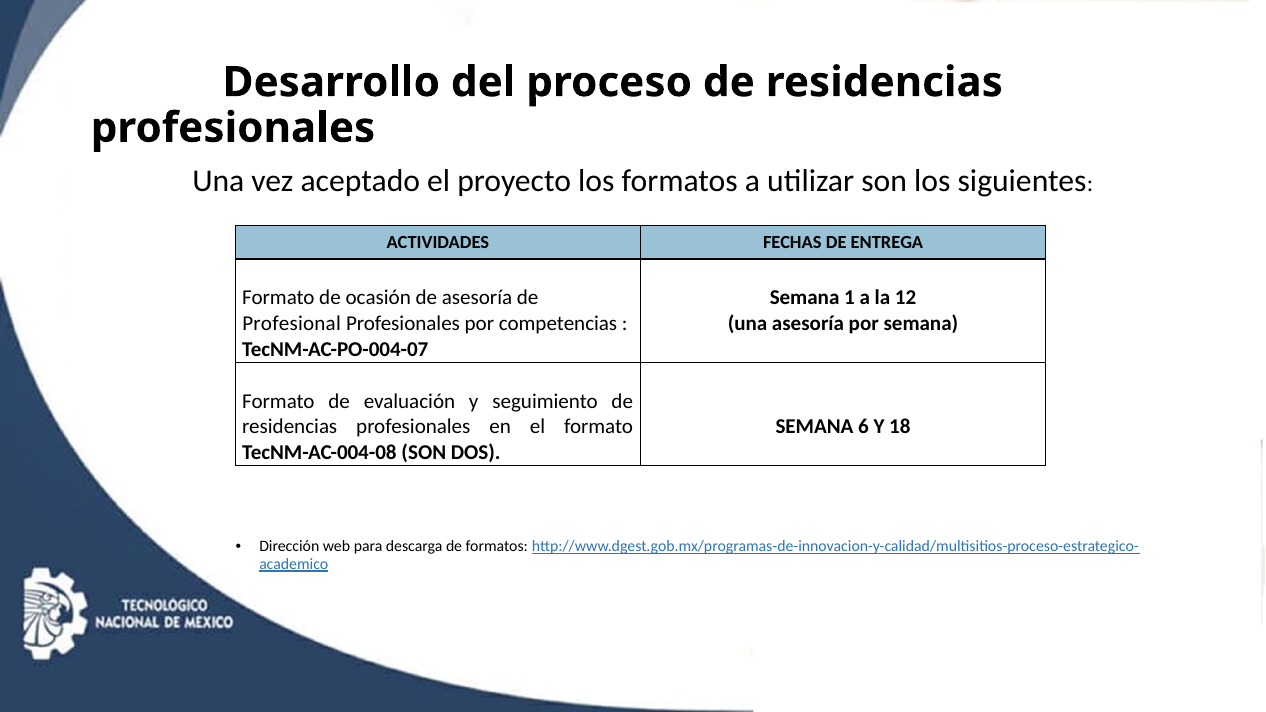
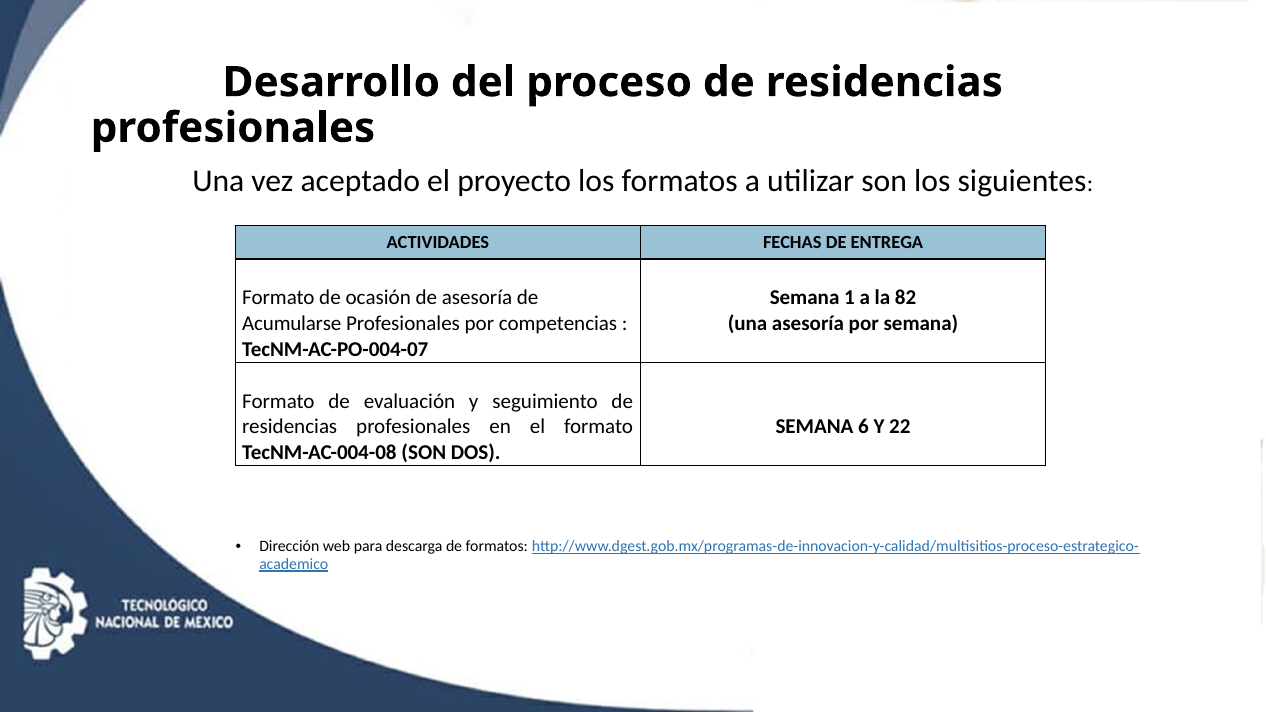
12: 12 -> 82
Profesional: Profesional -> Acumularse
18: 18 -> 22
